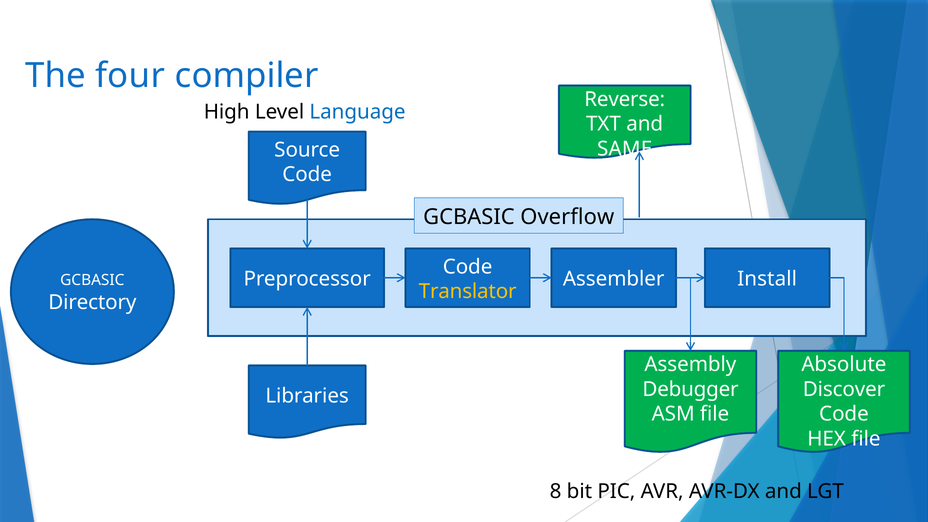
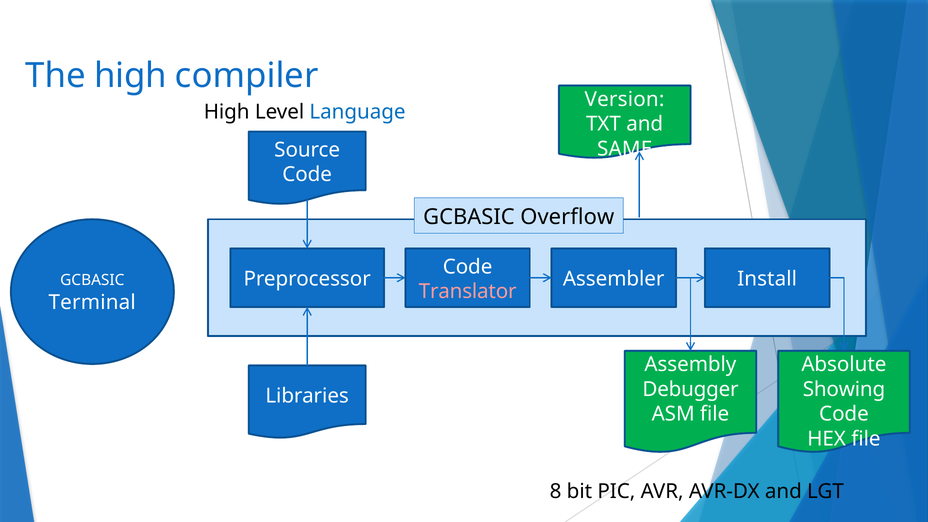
The four: four -> high
Reverse: Reverse -> Version
Translator colour: yellow -> pink
Directory: Directory -> Terminal
Discover: Discover -> Showing
